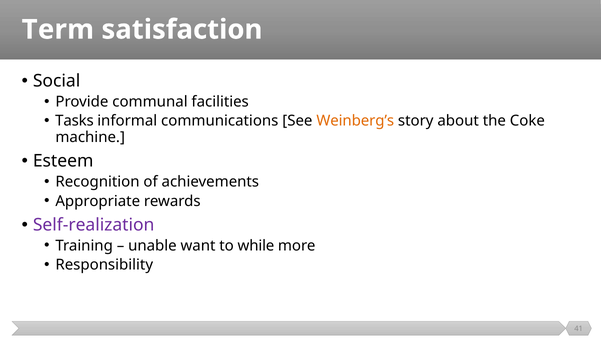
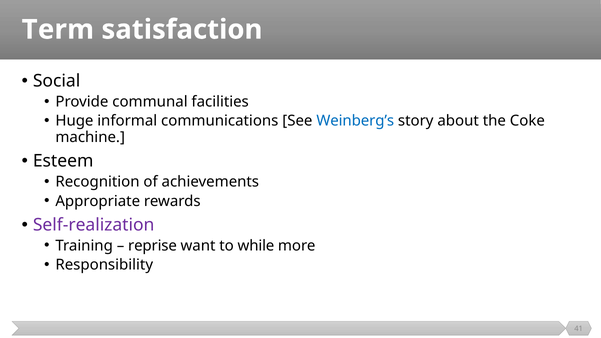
Tasks: Tasks -> Huge
Weinberg’s colour: orange -> blue
unable: unable -> reprise
